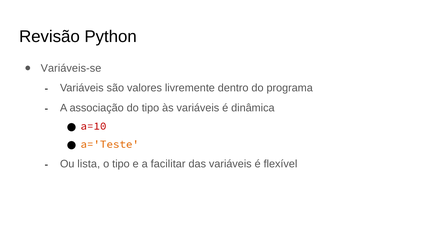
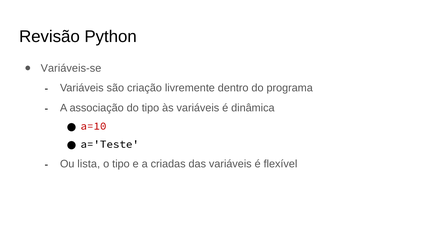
valores: valores -> criação
a='Teste colour: orange -> black
facilitar: facilitar -> criadas
